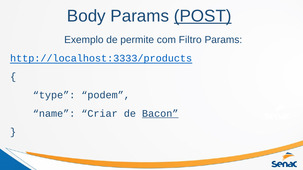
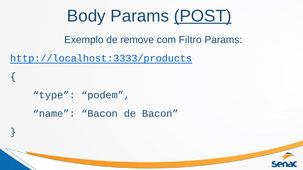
permite: permite -> remove
name Criar: Criar -> Bacon
Bacon at (160, 114) underline: present -> none
